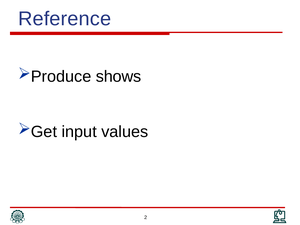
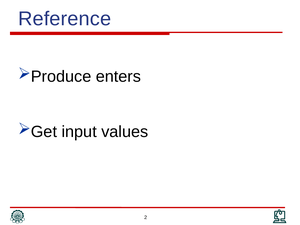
shows: shows -> enters
